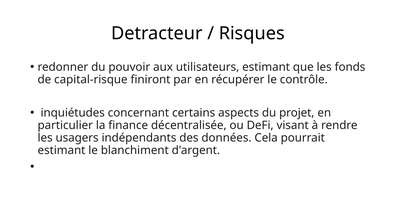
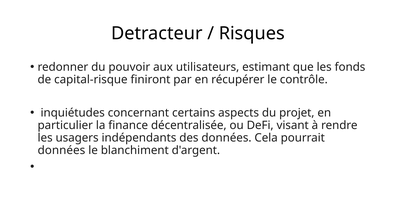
estimant at (62, 150): estimant -> données
